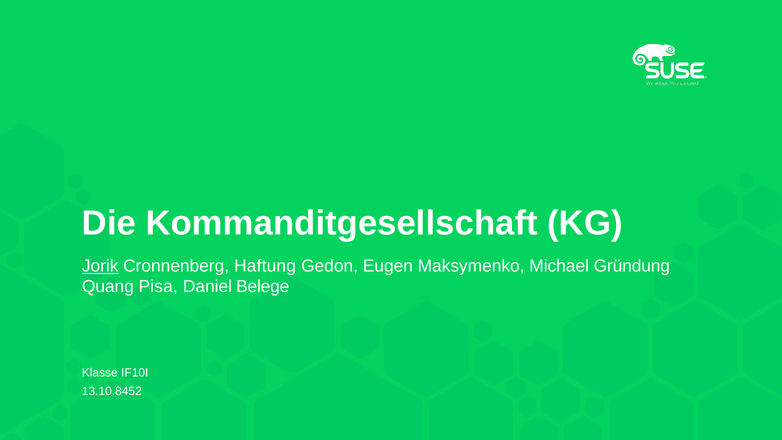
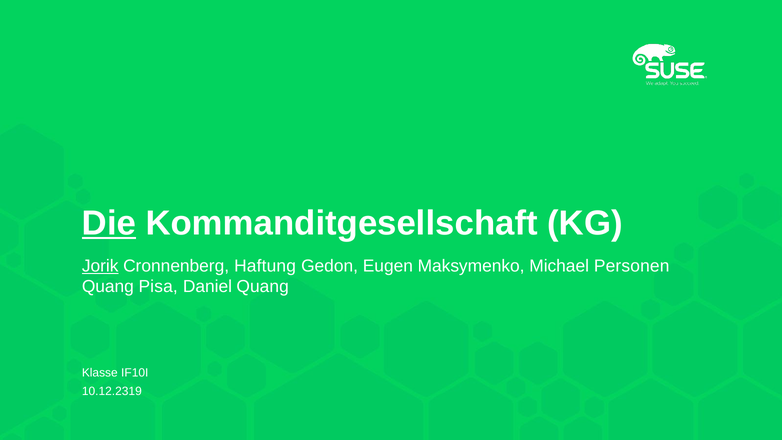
Die underline: none -> present
Gründung: Gründung -> Personen
Daniel Belege: Belege -> Quang
13.10.8452: 13.10.8452 -> 10.12.2319
